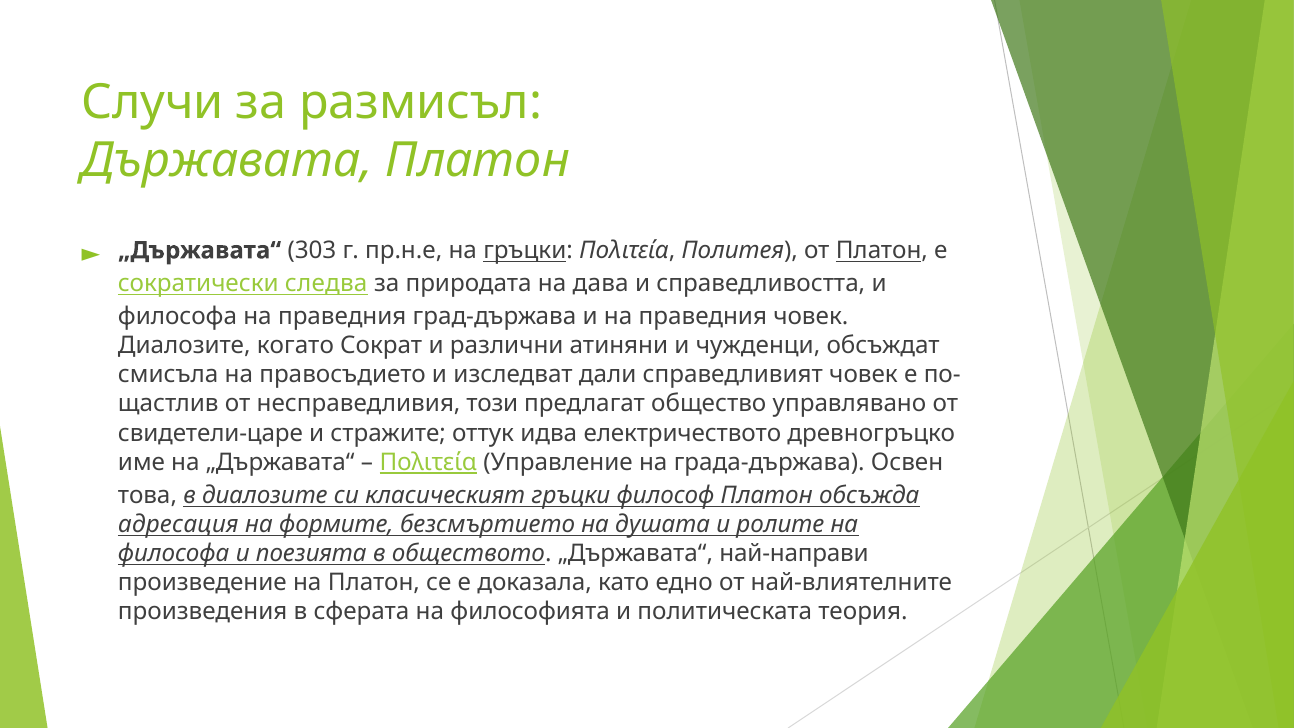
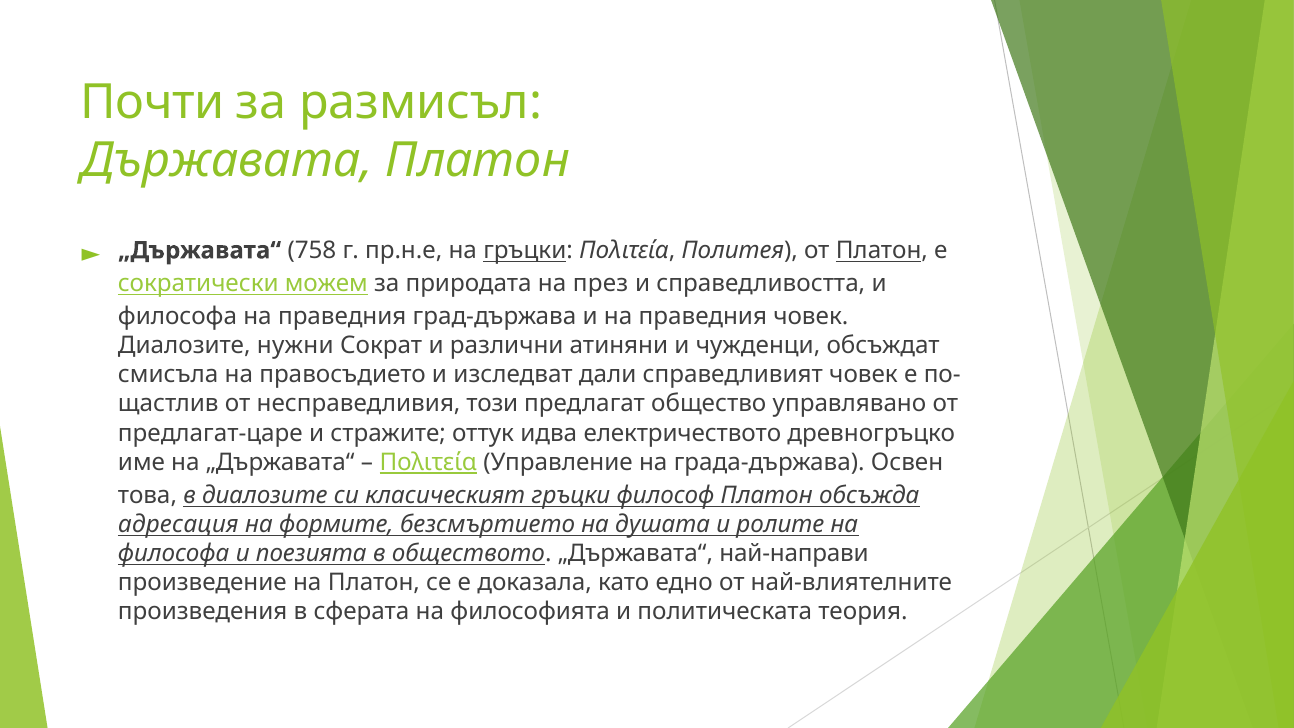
Случи: Случи -> Почти
303: 303 -> 758
следва: следва -> можем
дава: дава -> през
когато: когато -> нужни
свидетели-царе: свидетели-царе -> предлагат-царе
